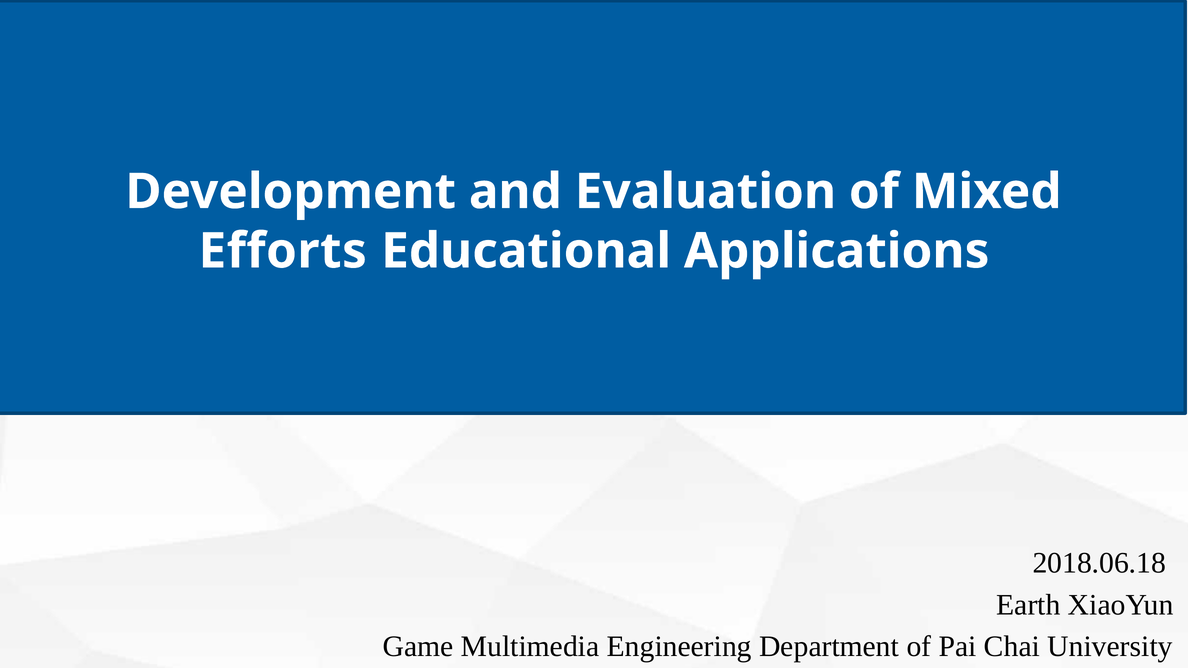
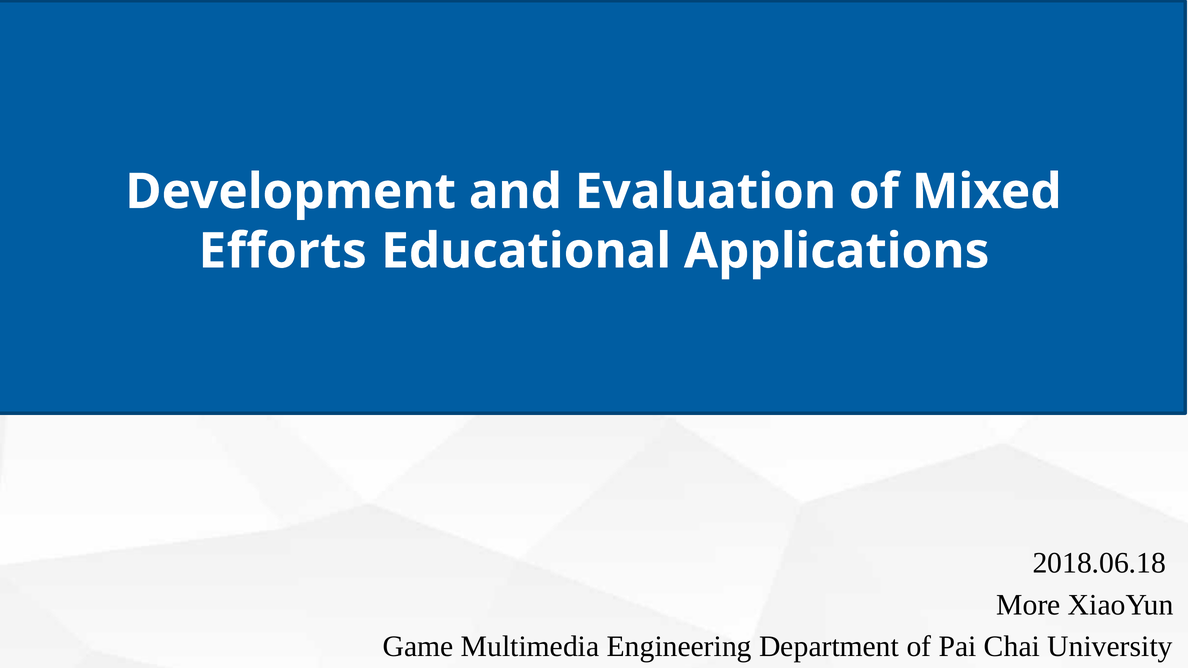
Earth: Earth -> More
